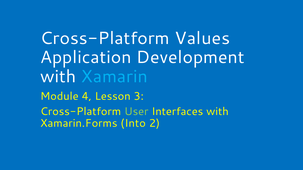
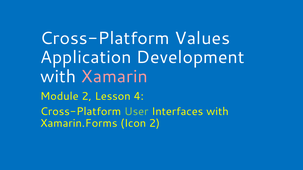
Xamarin colour: light blue -> pink
Module 4: 4 -> 2
3: 3 -> 4
Into: Into -> Icon
